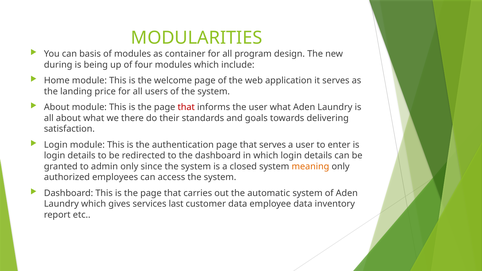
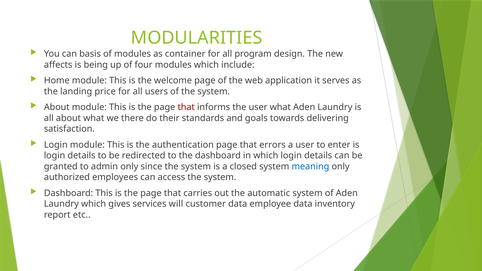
during: during -> affects
that serves: serves -> errors
meaning colour: orange -> blue
last: last -> will
